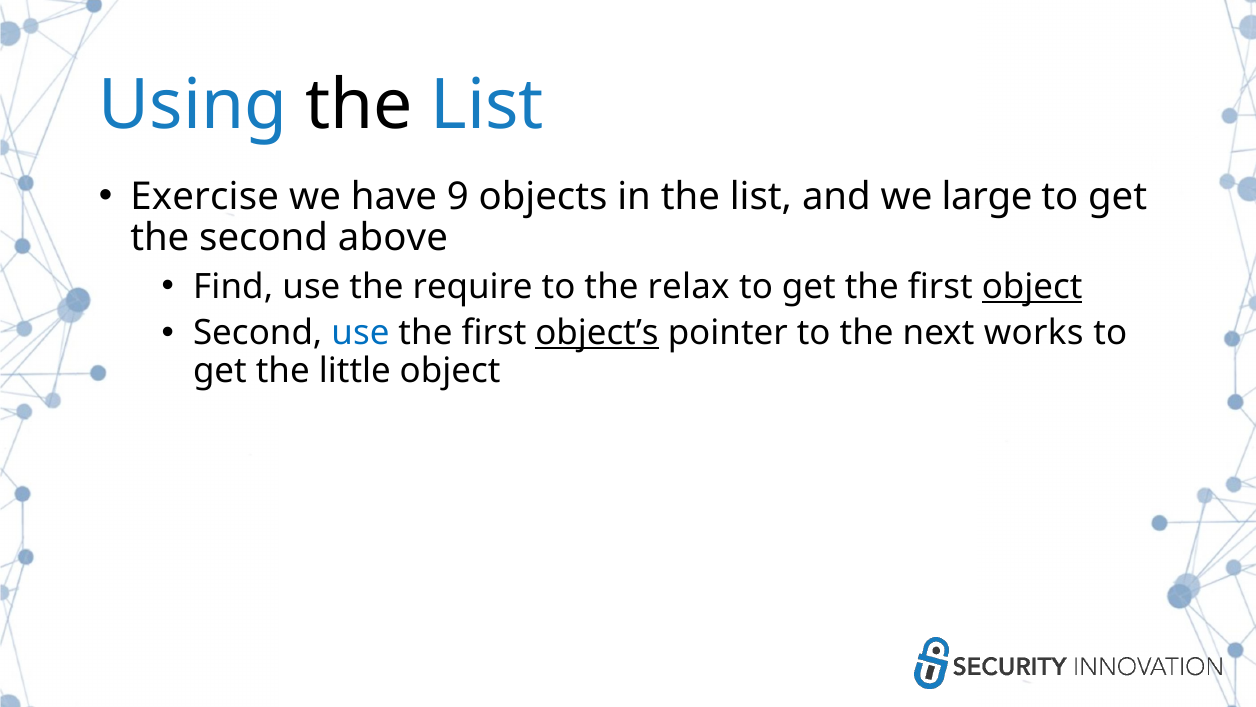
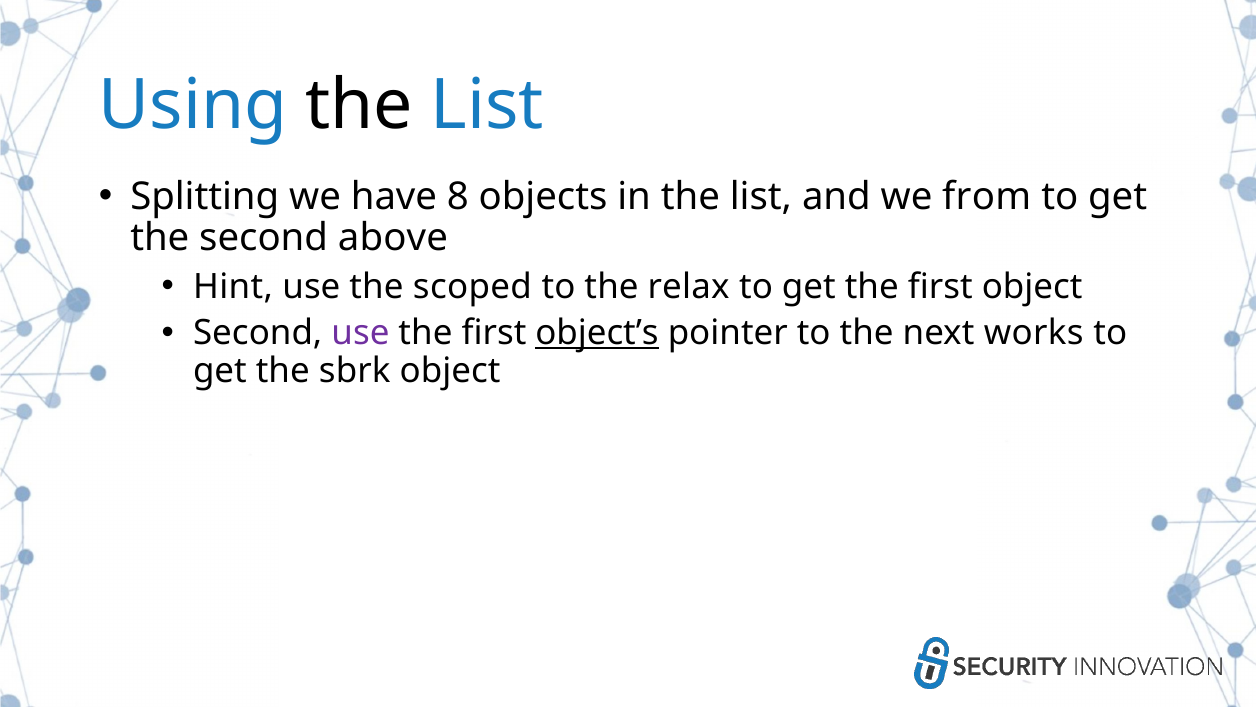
Exercise: Exercise -> Splitting
9: 9 -> 8
large: large -> from
Find: Find -> Hint
require: require -> scoped
object at (1032, 286) underline: present -> none
use at (360, 333) colour: blue -> purple
little: little -> sbrk
